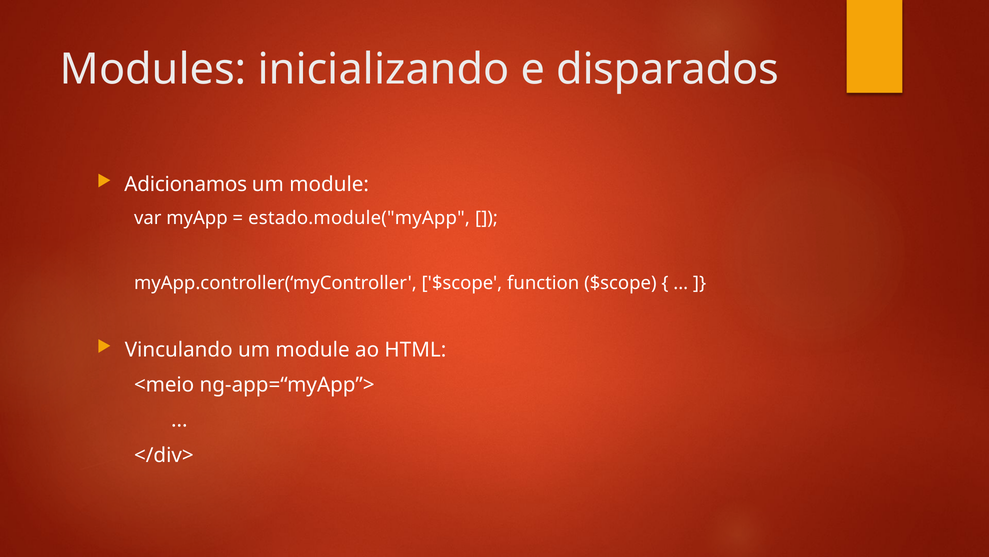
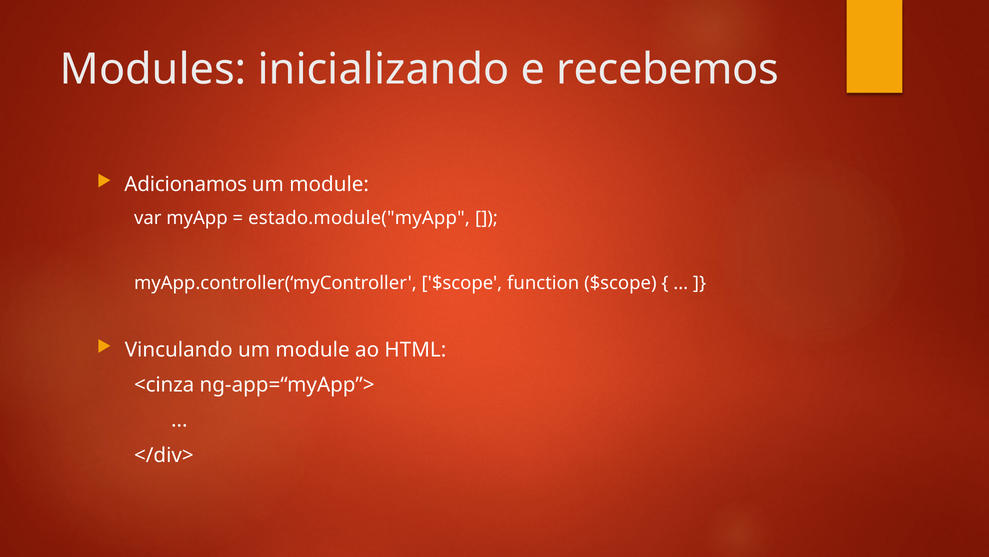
disparados: disparados -> recebemos
<meio: <meio -> <cinza
